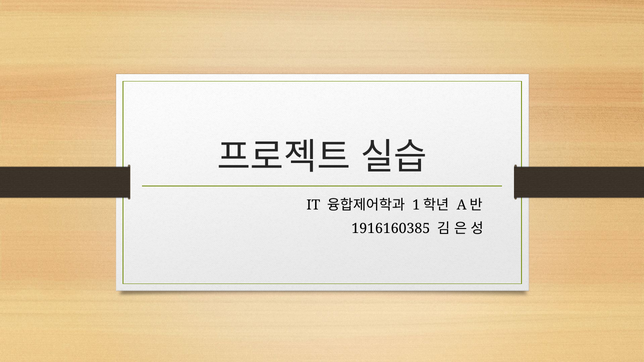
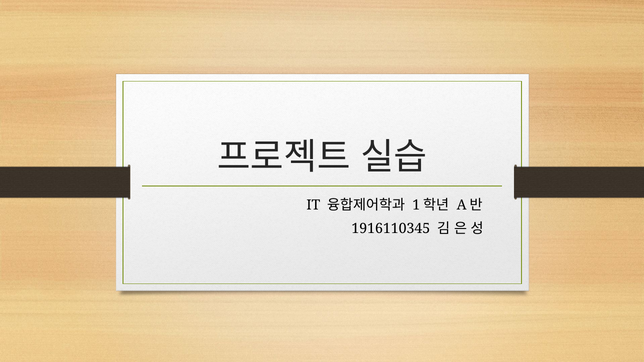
1916160385: 1916160385 -> 1916110345
